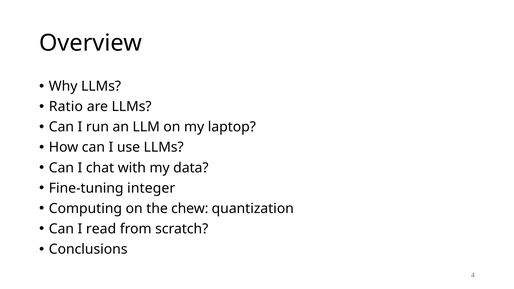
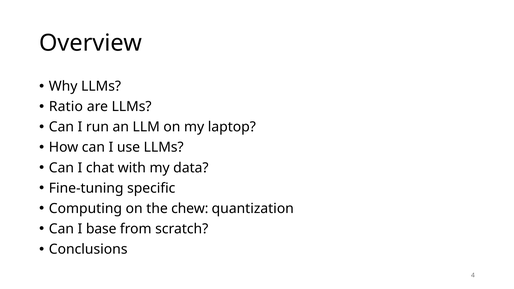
integer: integer -> specific
read: read -> base
